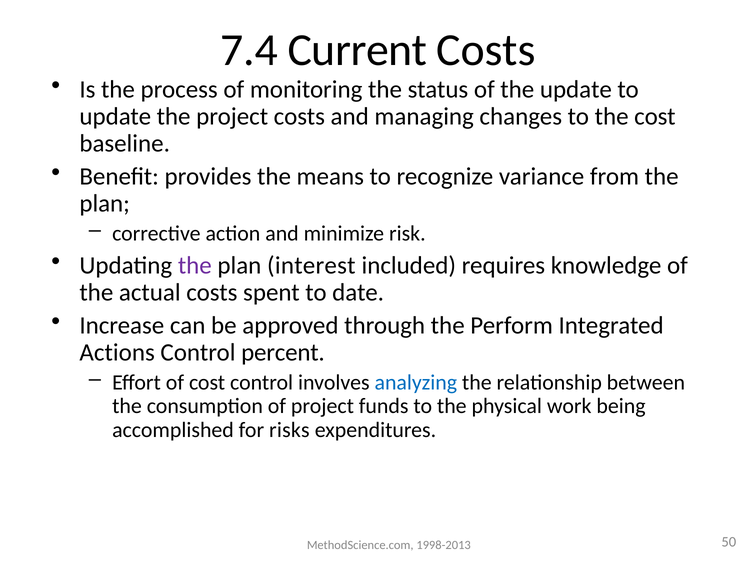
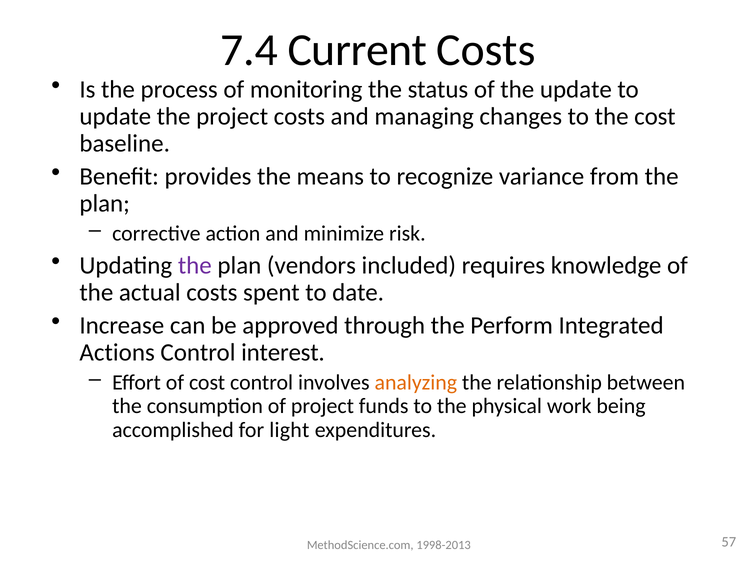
interest: interest -> vendors
percent: percent -> interest
analyzing colour: blue -> orange
risks: risks -> light
50: 50 -> 57
